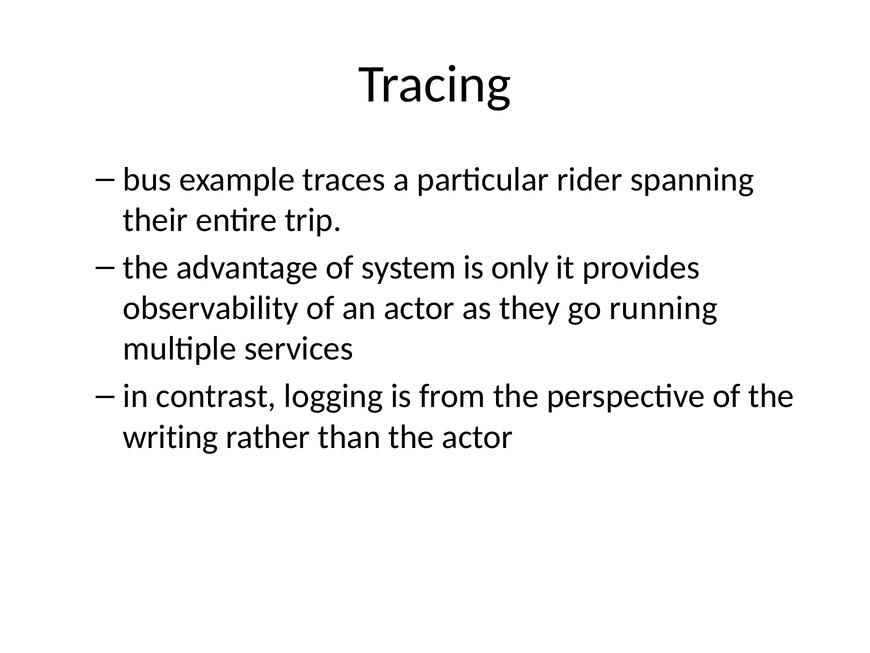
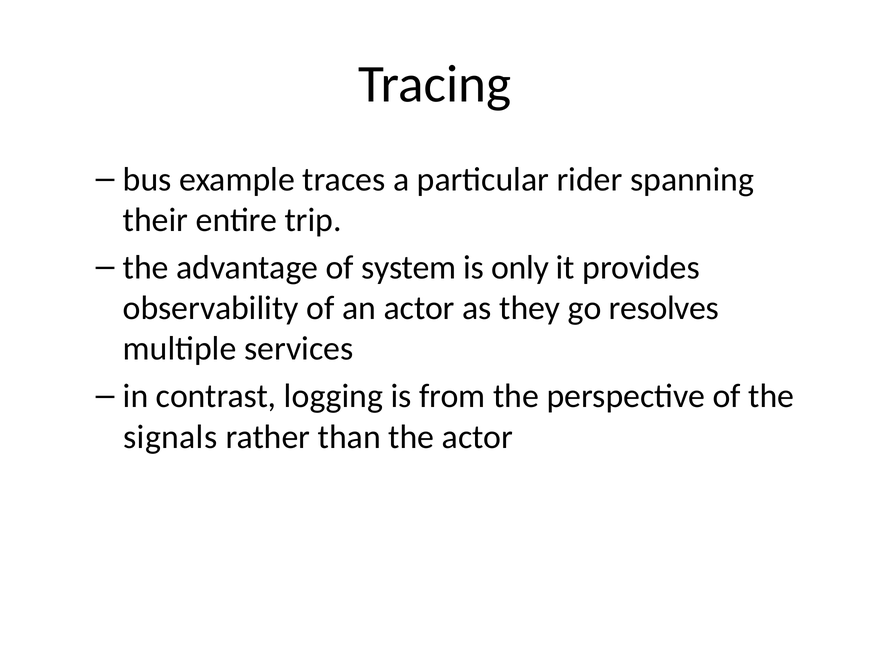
running: running -> resolves
writing: writing -> signals
